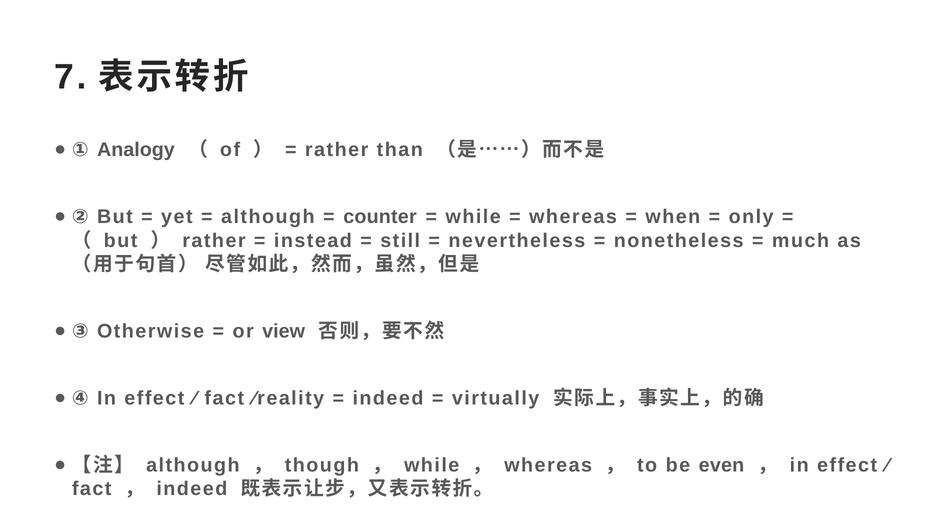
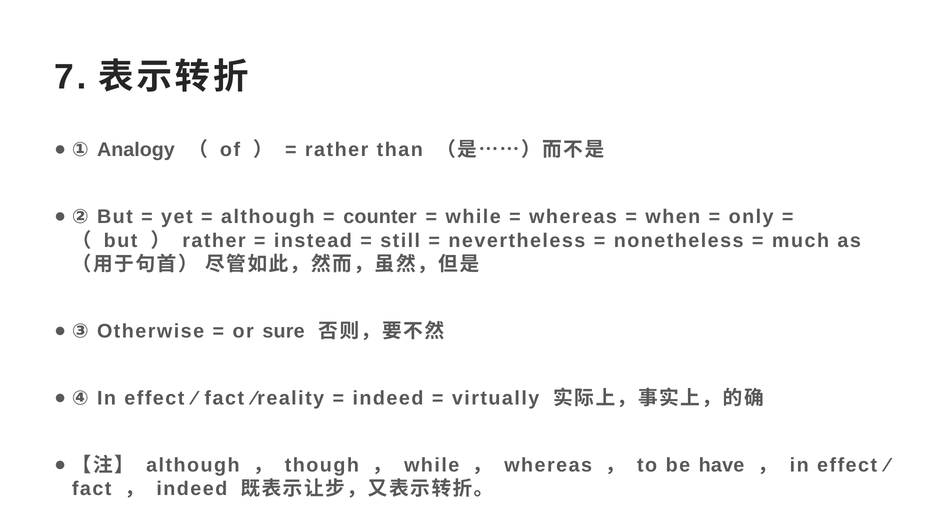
view: view -> sure
even: even -> have
